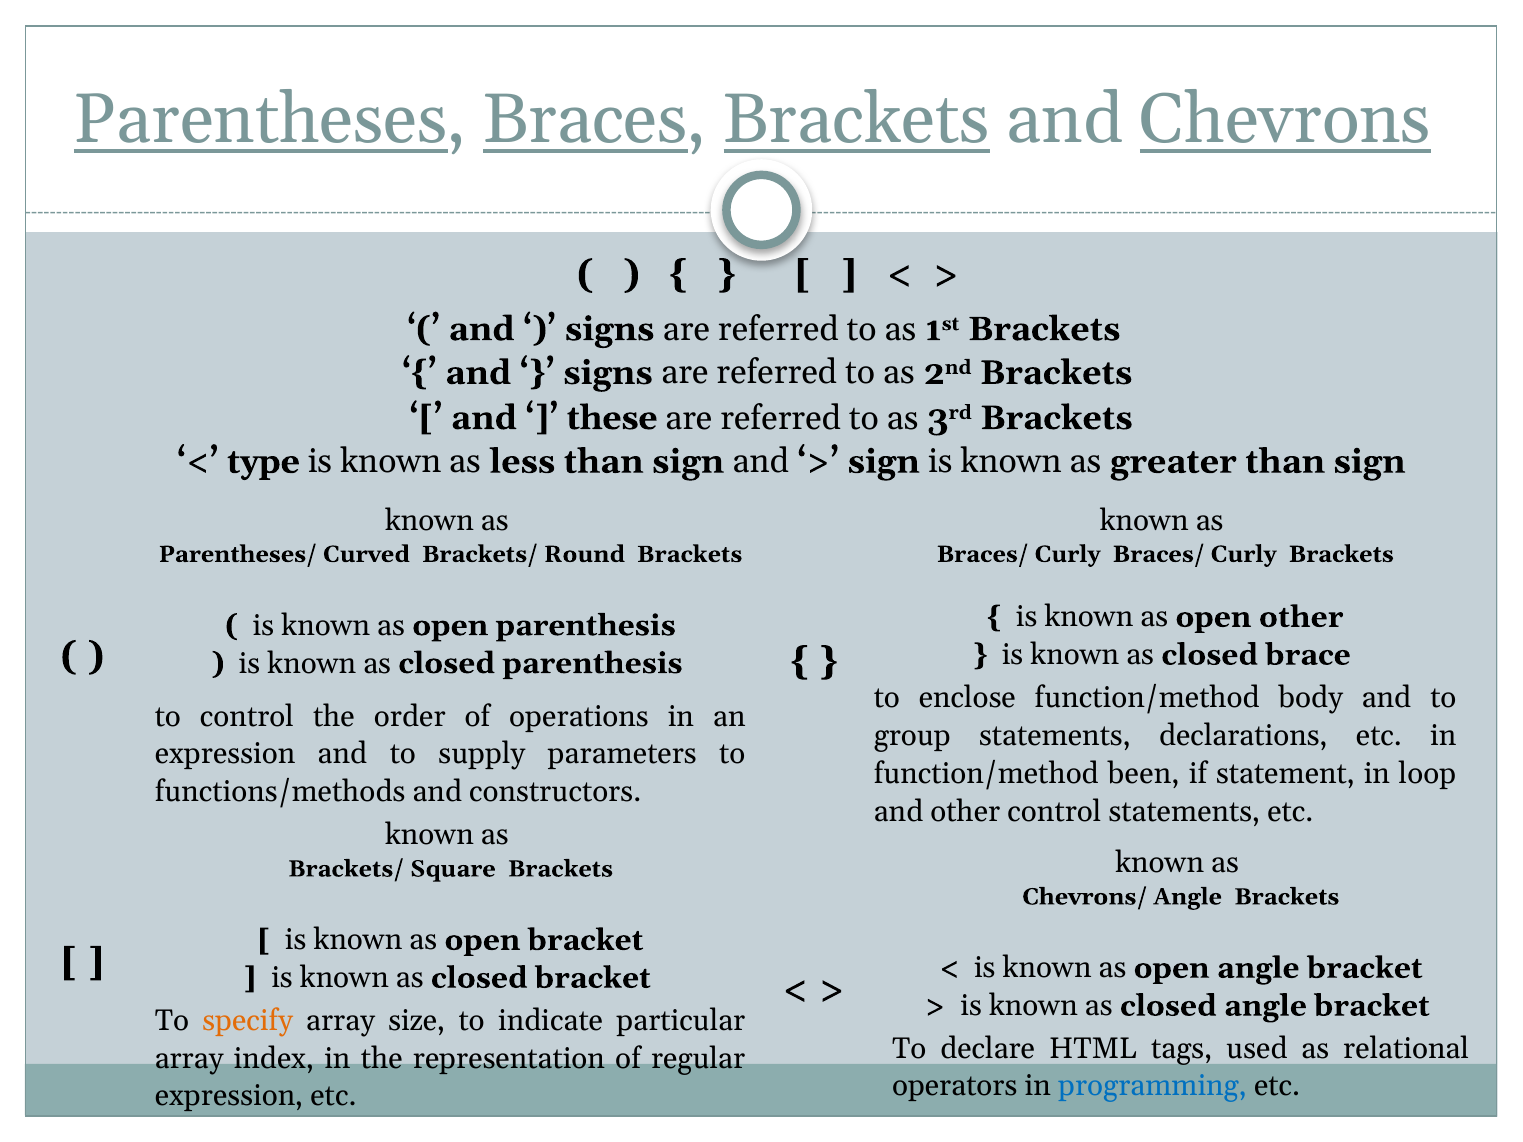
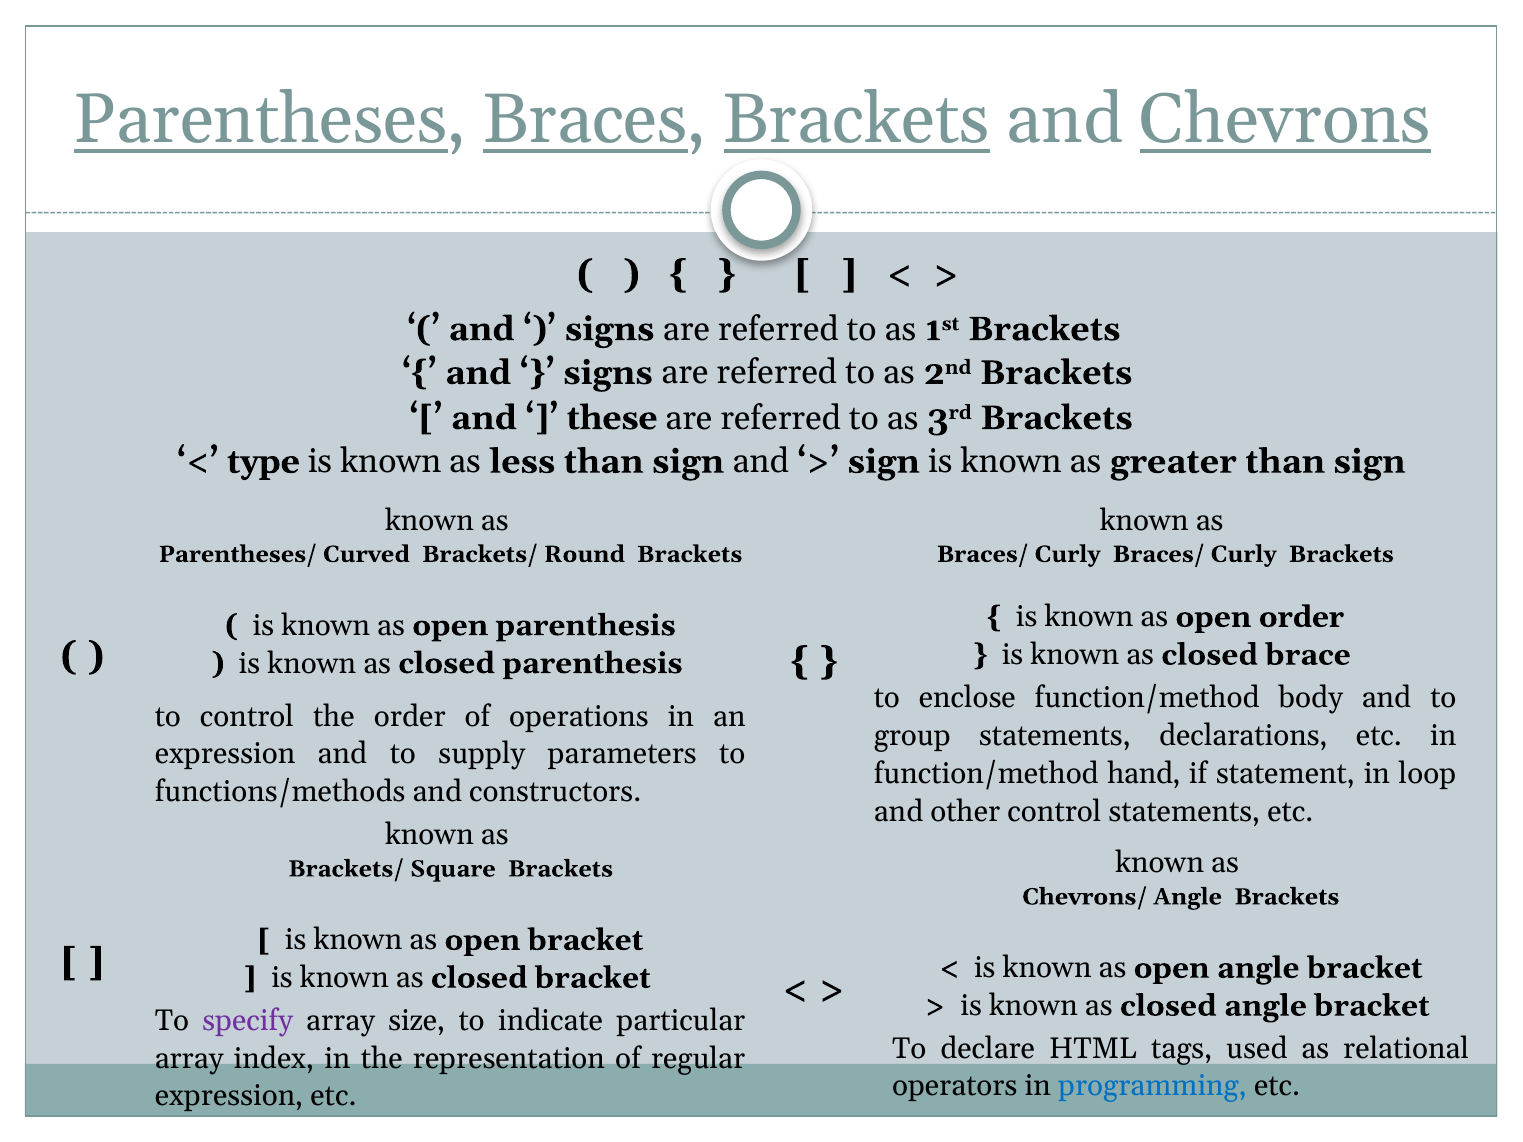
open other: other -> order
been: been -> hand
specify colour: orange -> purple
